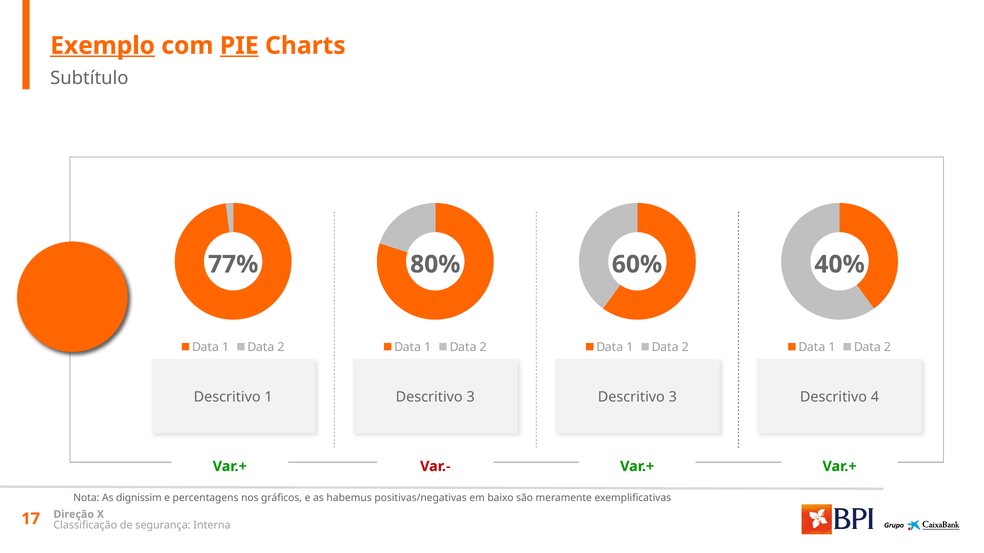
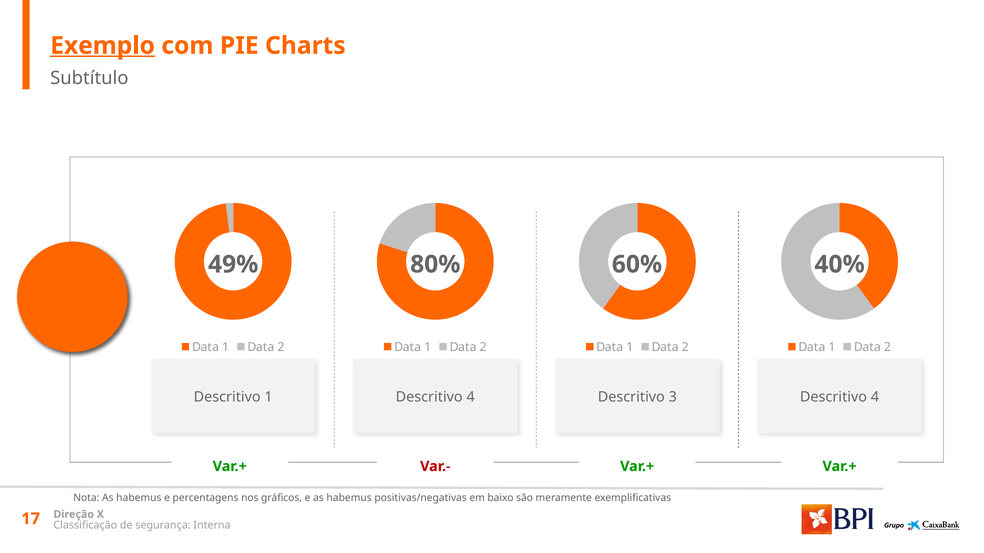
PIE underline: present -> none
77%: 77% -> 49%
1 Descritivo 3: 3 -> 4
Nota As dignissim: dignissim -> habemus
